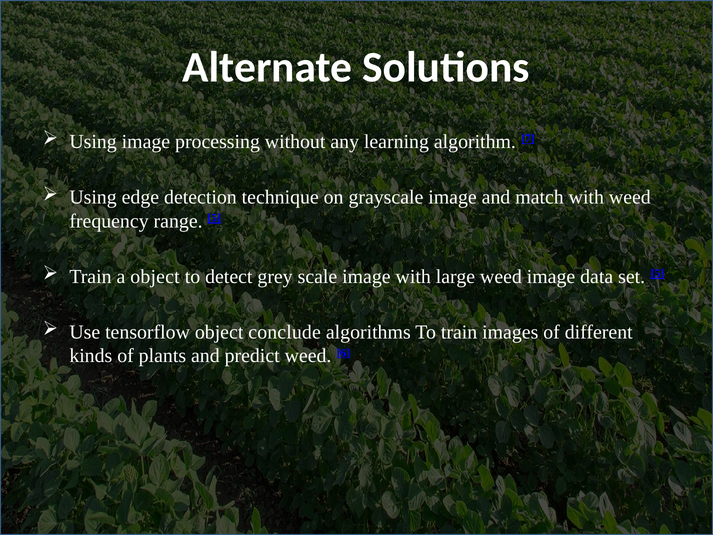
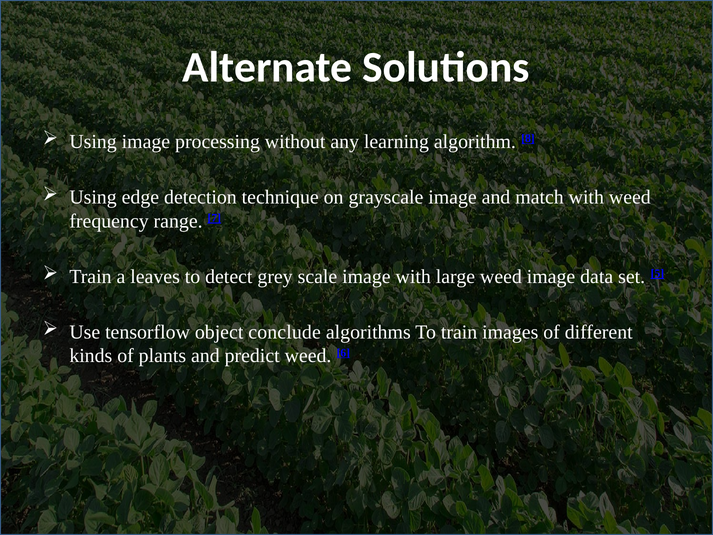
7: 7 -> 8
range 5: 5 -> 7
a object: object -> leaves
